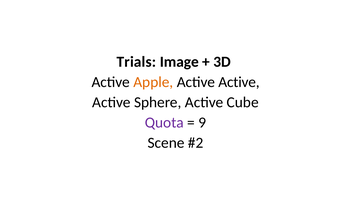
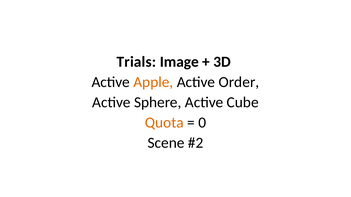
Active at (239, 82): Active -> Order
Quota colour: purple -> orange
9: 9 -> 0
